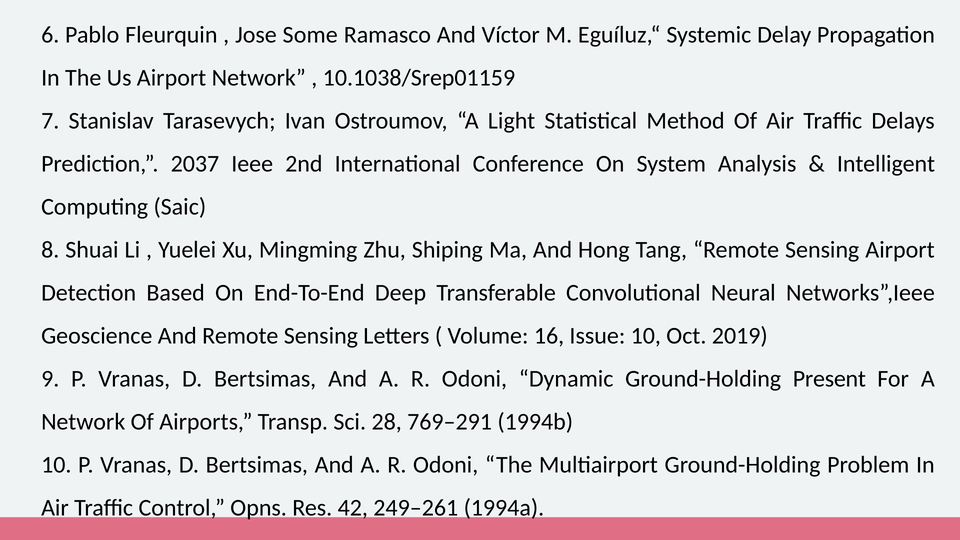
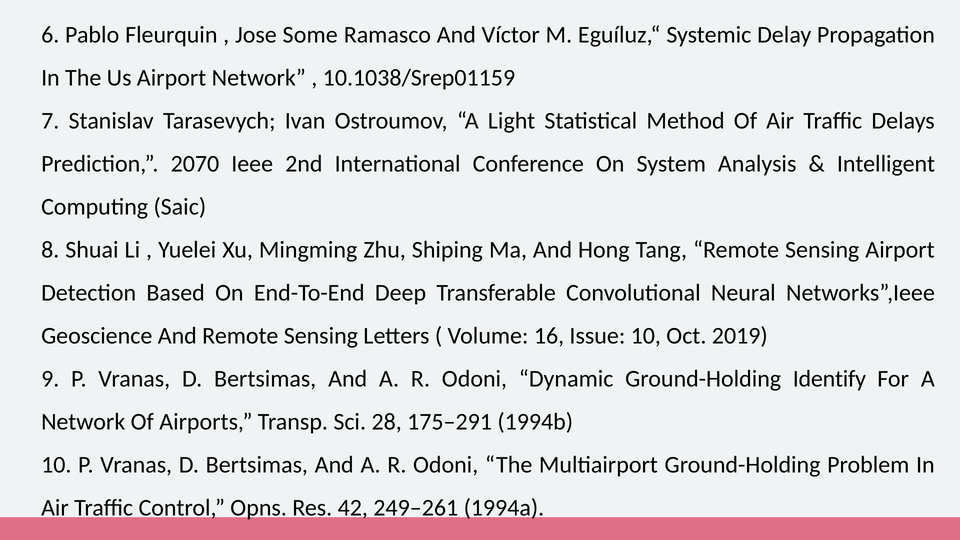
2037: 2037 -> 2070
Present: Present -> Identify
769–291: 769–291 -> 175–291
